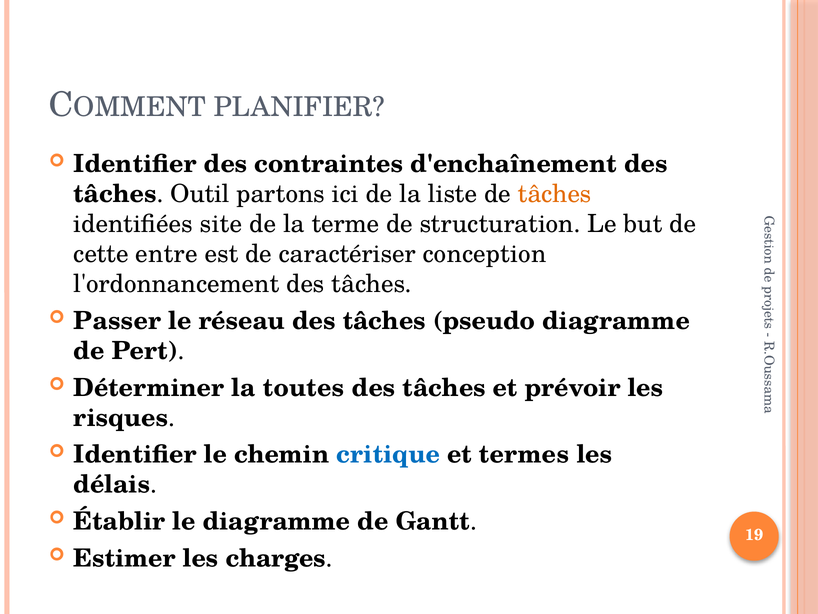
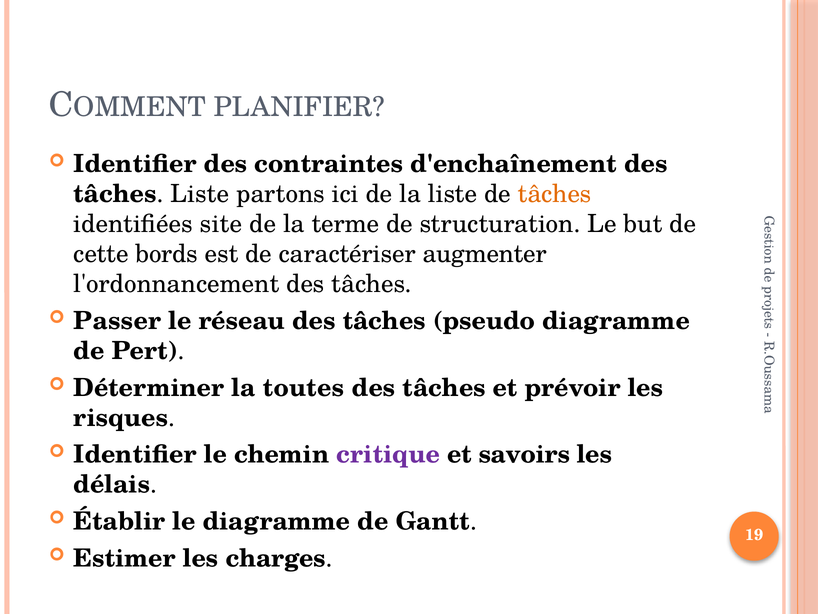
tâches Outil: Outil -> Liste
entre: entre -> bords
conception: conception -> augmenter
critique colour: blue -> purple
termes: termes -> savoirs
